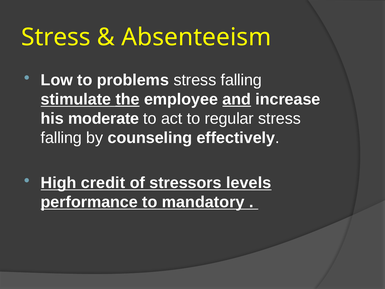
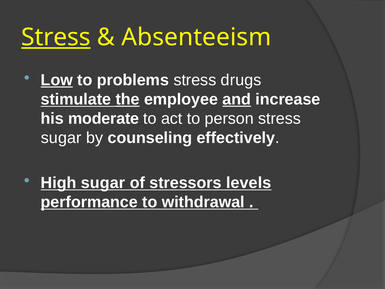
Stress at (56, 37) underline: none -> present
Low underline: none -> present
falling at (241, 80): falling -> drugs
regular: regular -> person
falling at (61, 138): falling -> sugar
High credit: credit -> sugar
mandatory: mandatory -> withdrawal
